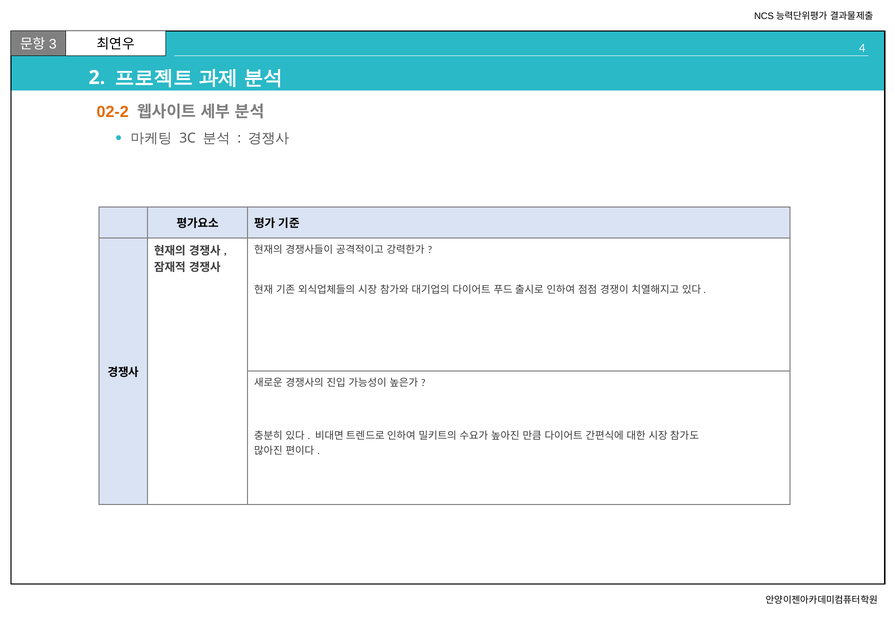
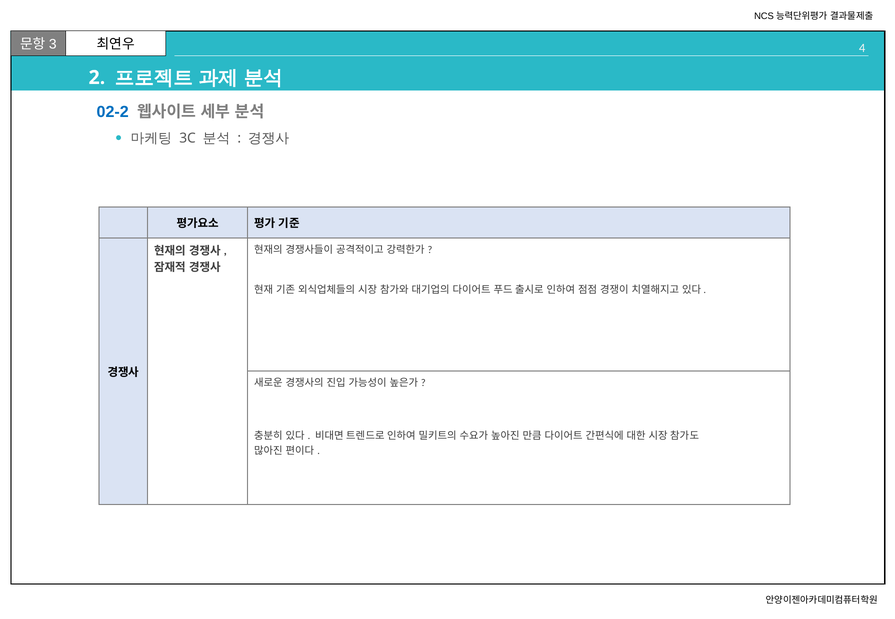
02-2 colour: orange -> blue
